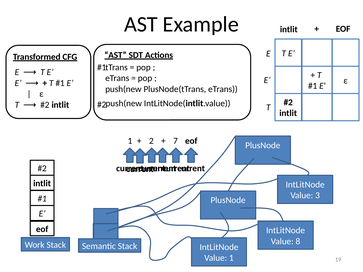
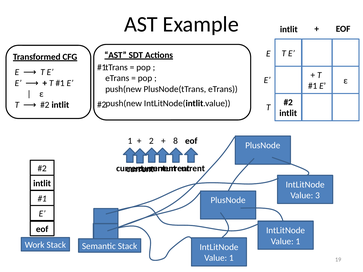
7: 7 -> 8
8 at (298, 242): 8 -> 1
